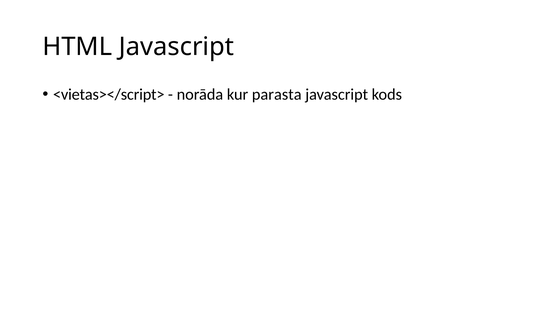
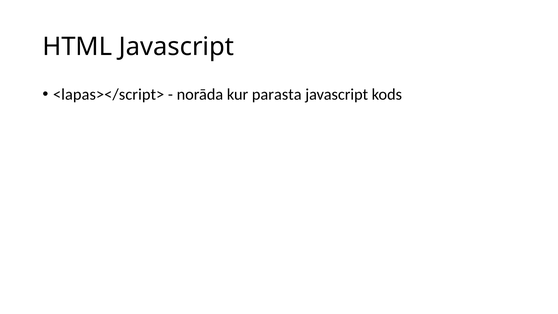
<vietas></script>: <vietas></script> -> <lapas></script>
